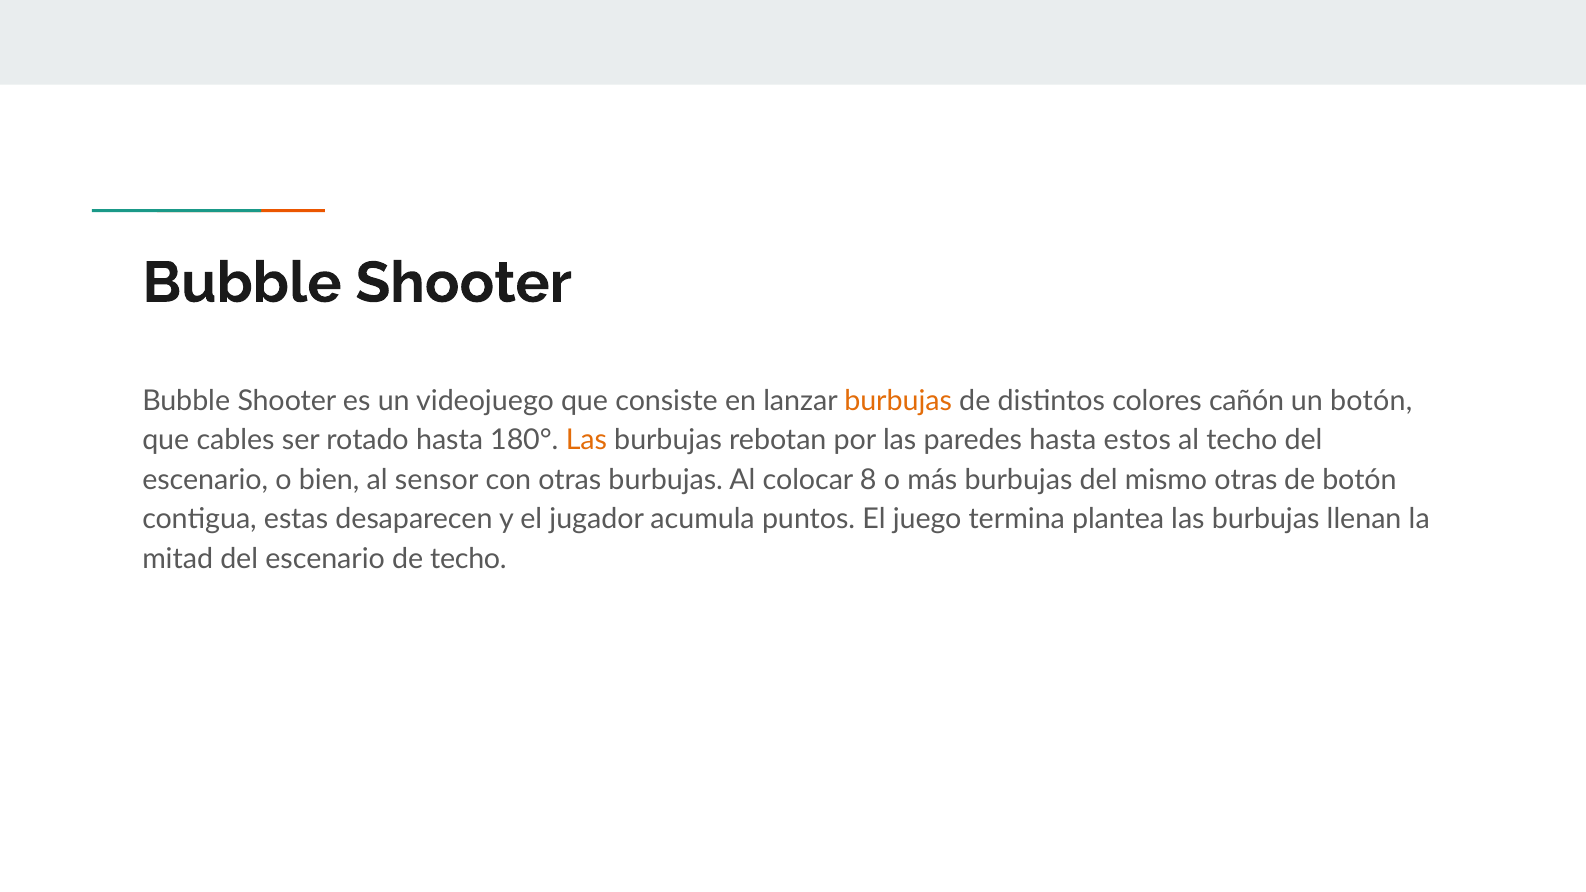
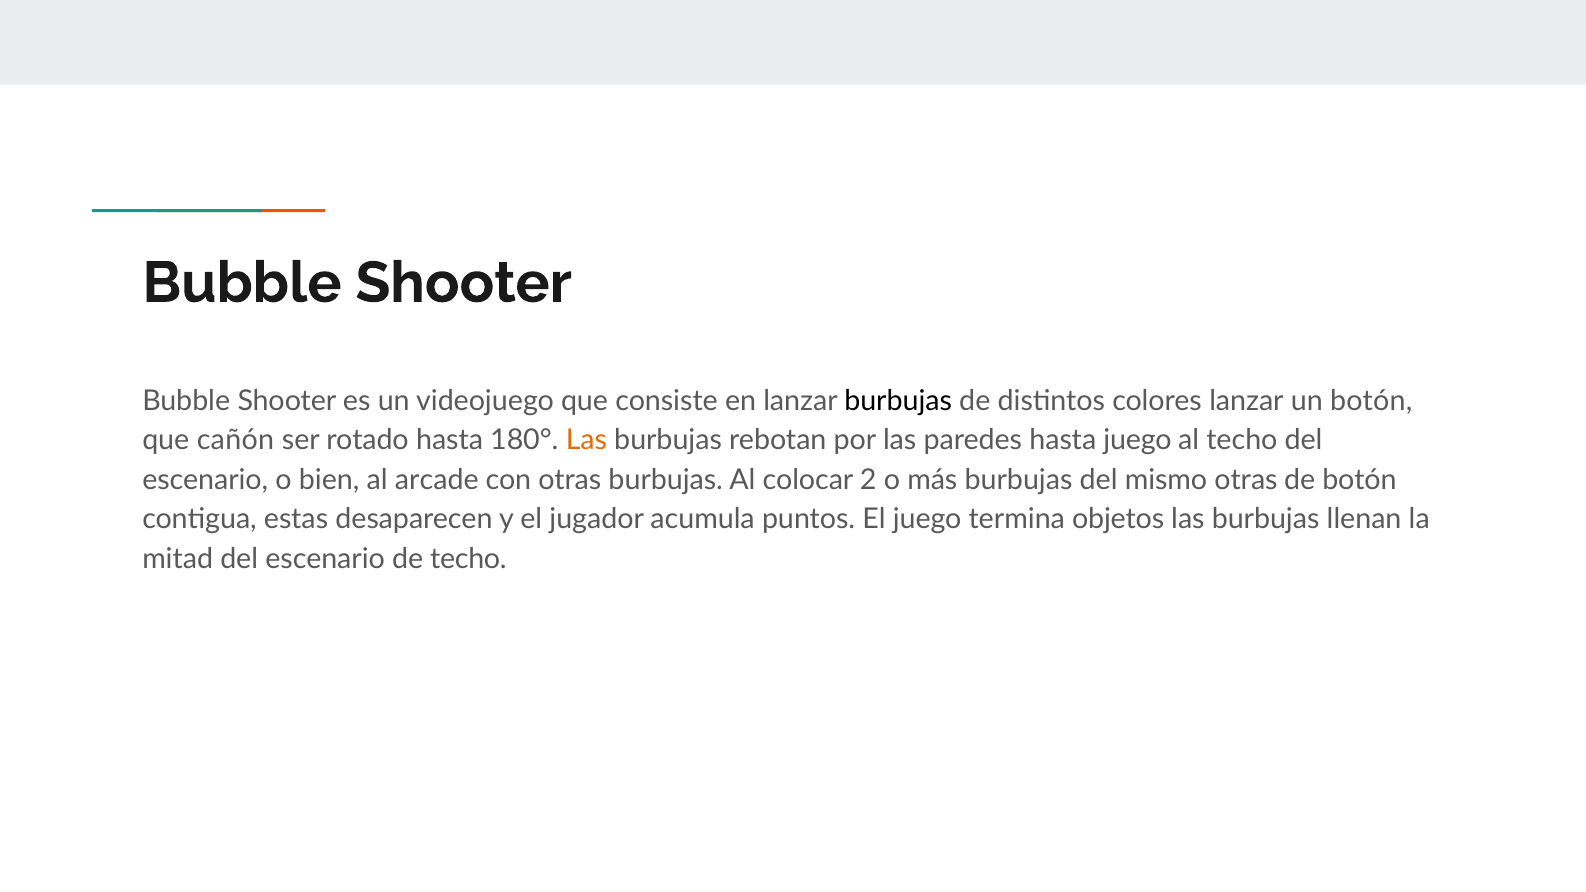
burbujas at (898, 401) colour: orange -> black
colores cañón: cañón -> lanzar
cables: cables -> cañón
hasta estos: estos -> juego
sensor: sensor -> arcade
8: 8 -> 2
plantea: plantea -> objetos
